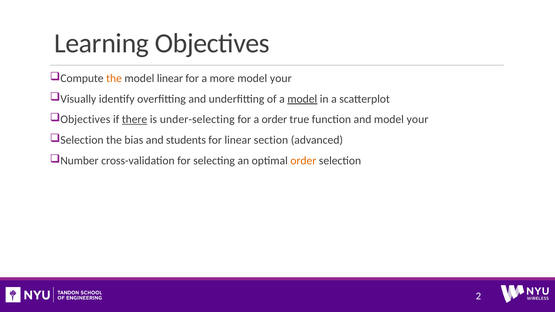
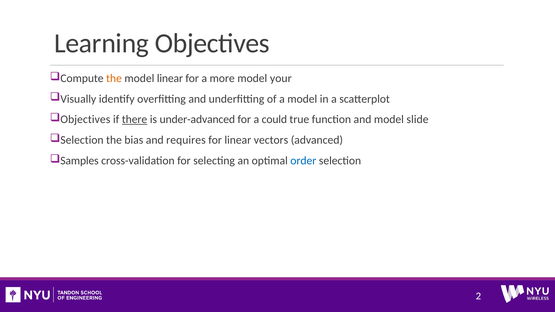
model at (302, 99) underline: present -> none
under-selecting: under-selecting -> under-advanced
a order: order -> could
and model your: your -> slide
students: students -> requires
section: section -> vectors
Number: Number -> Samples
order at (303, 161) colour: orange -> blue
